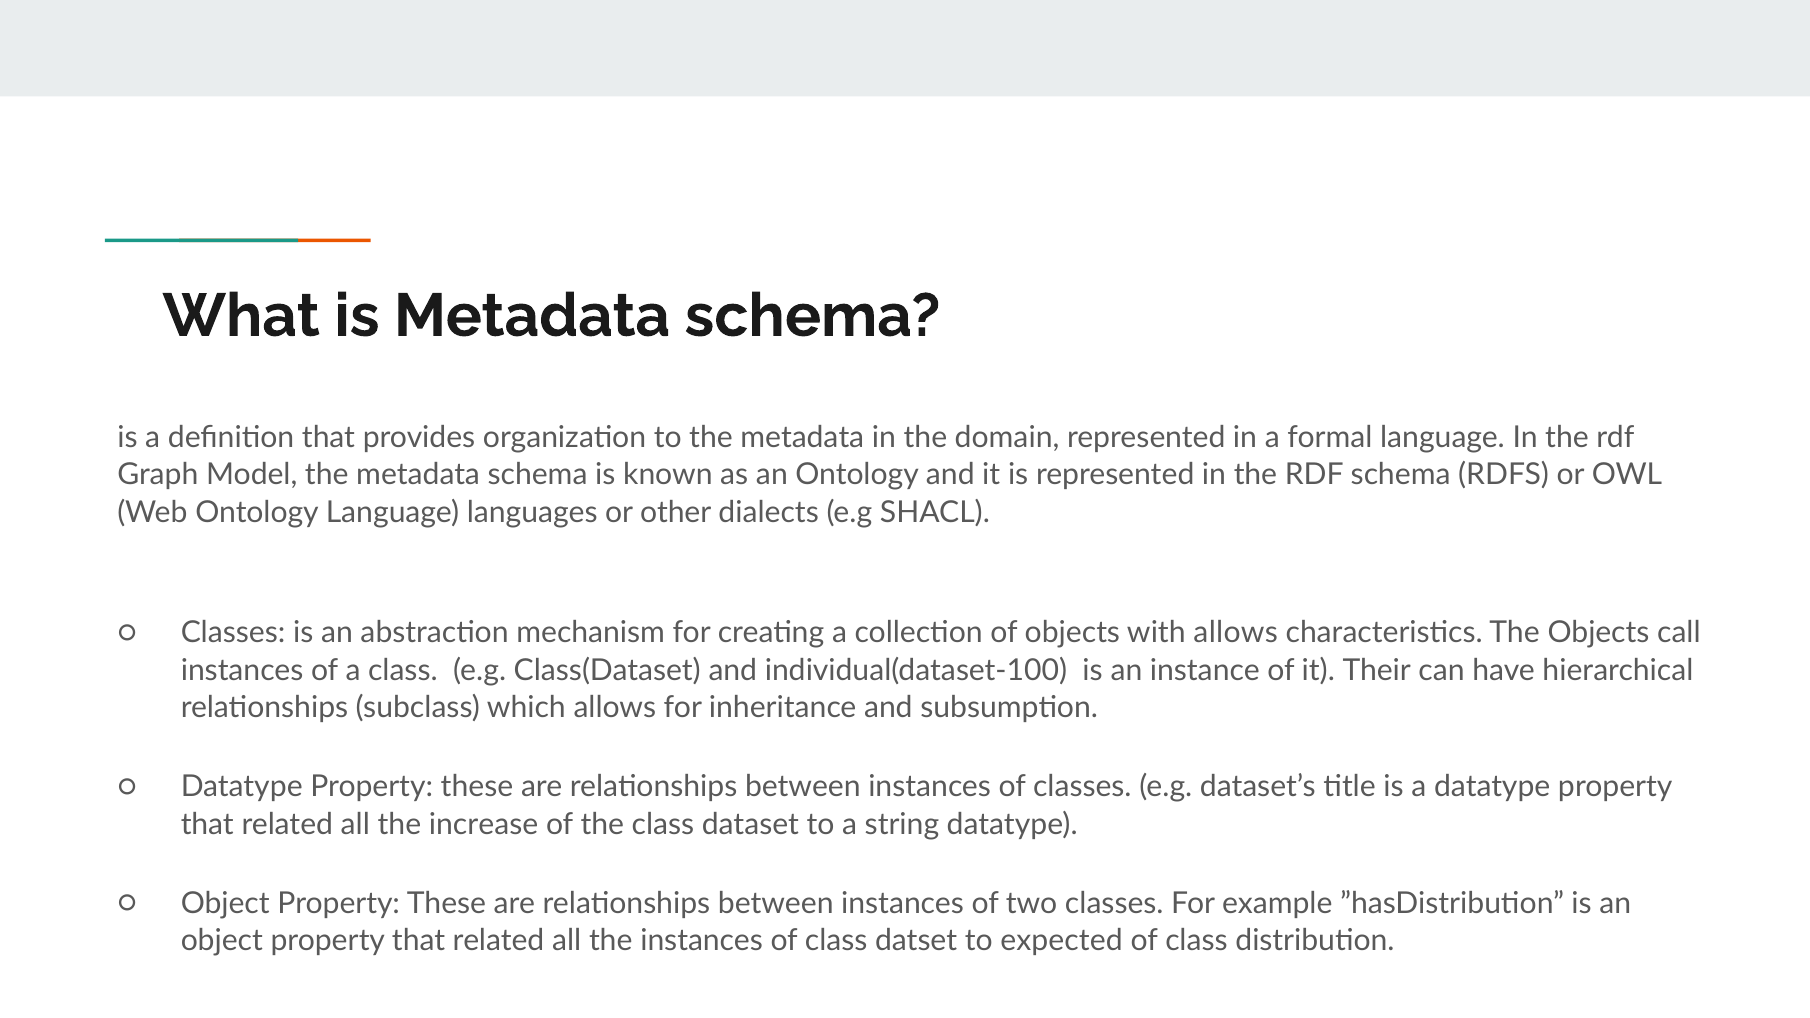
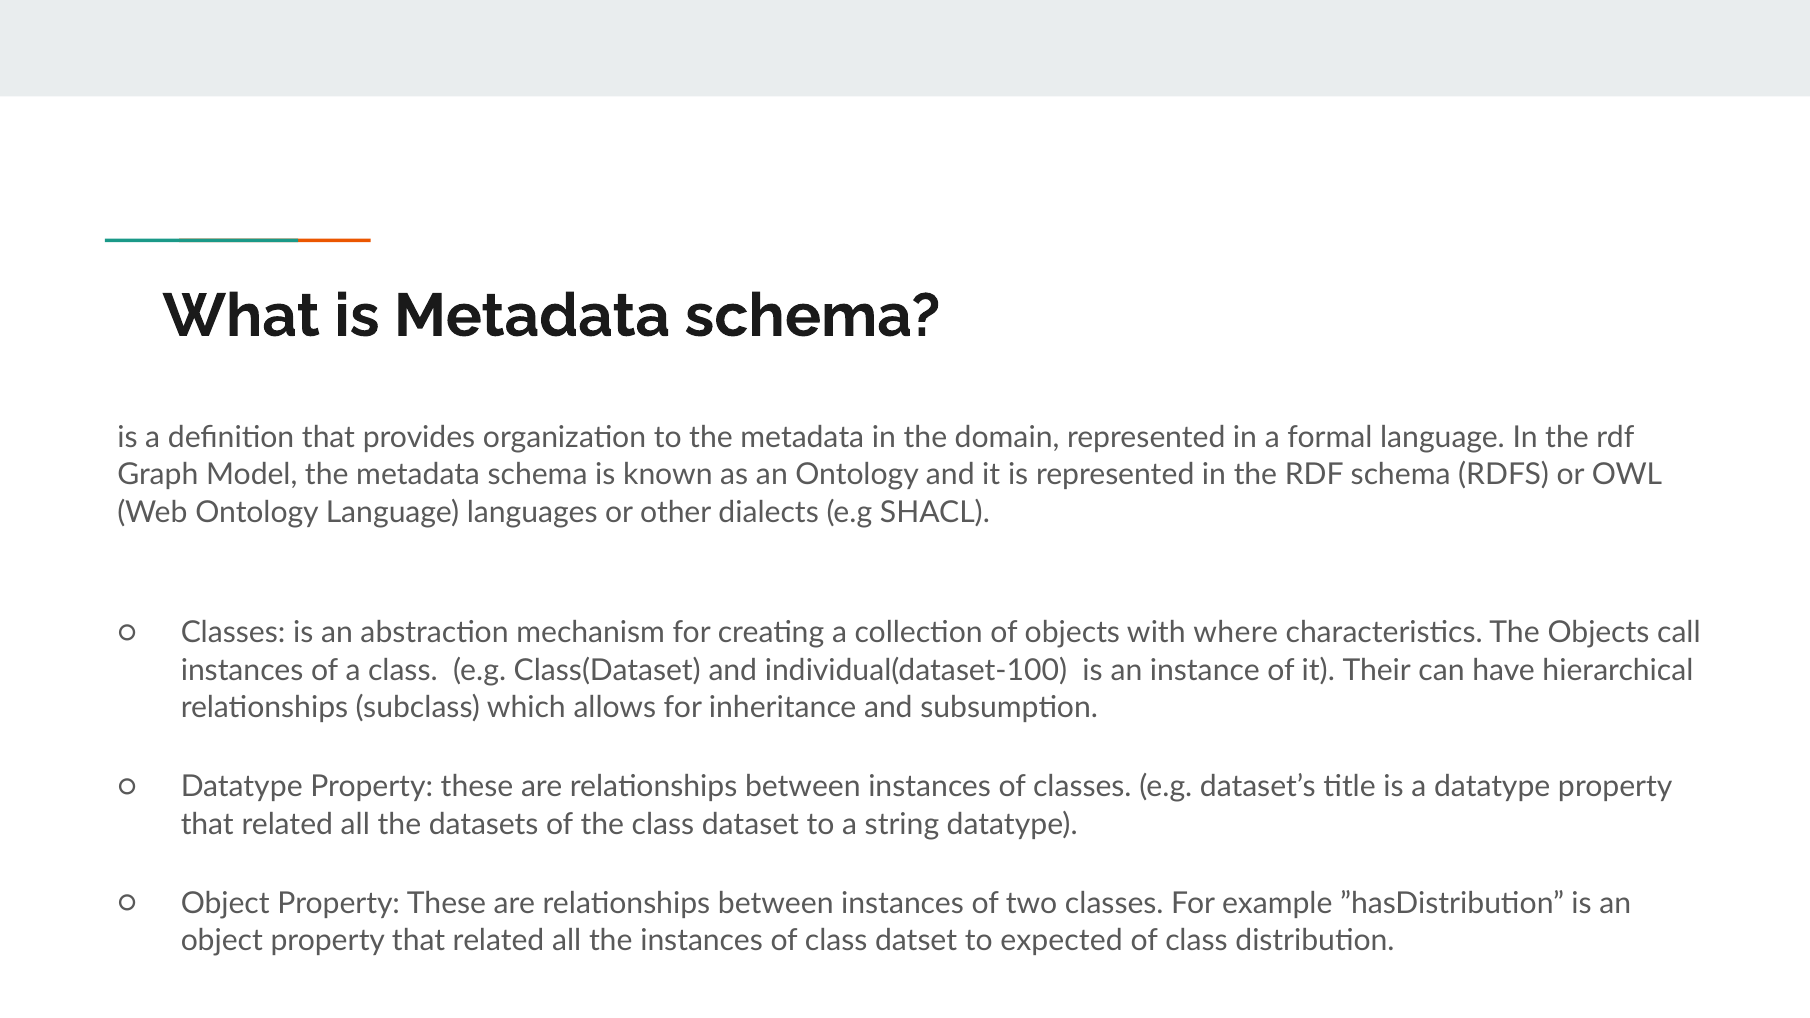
with allows: allows -> where
increase: increase -> datasets
